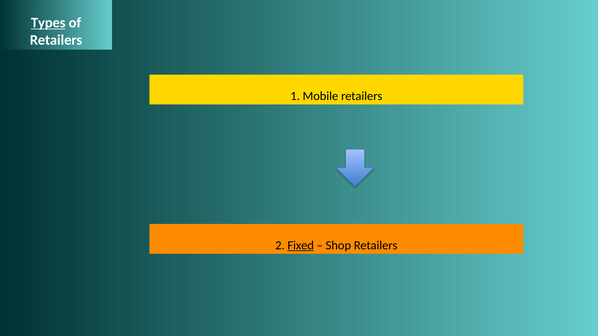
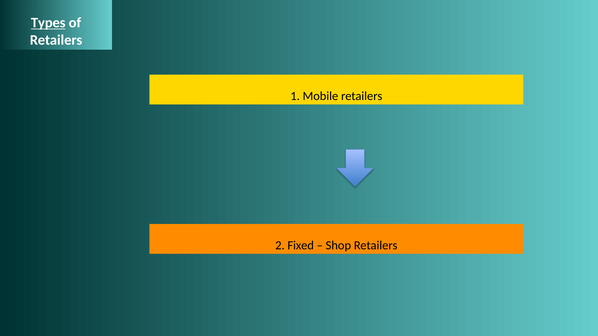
Fixed underline: present -> none
